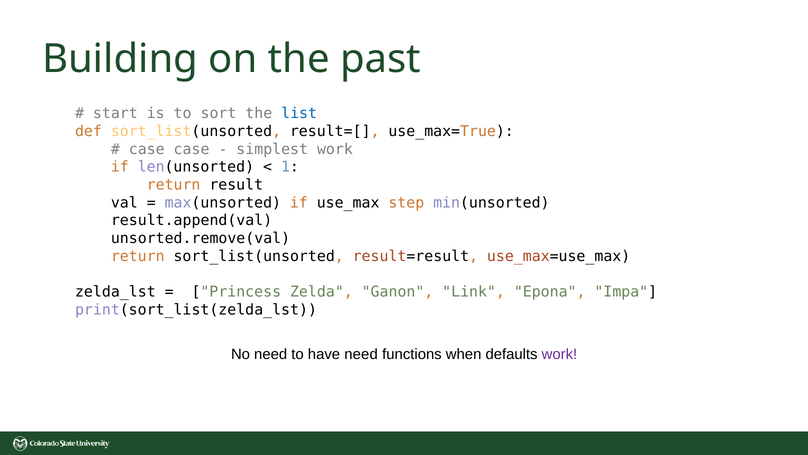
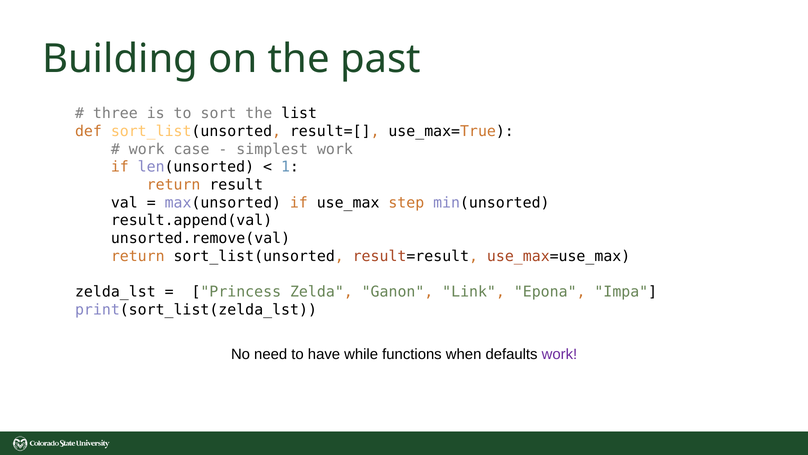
start: start -> three
list colour: blue -> black
case at (147, 149): case -> work
have need: need -> while
